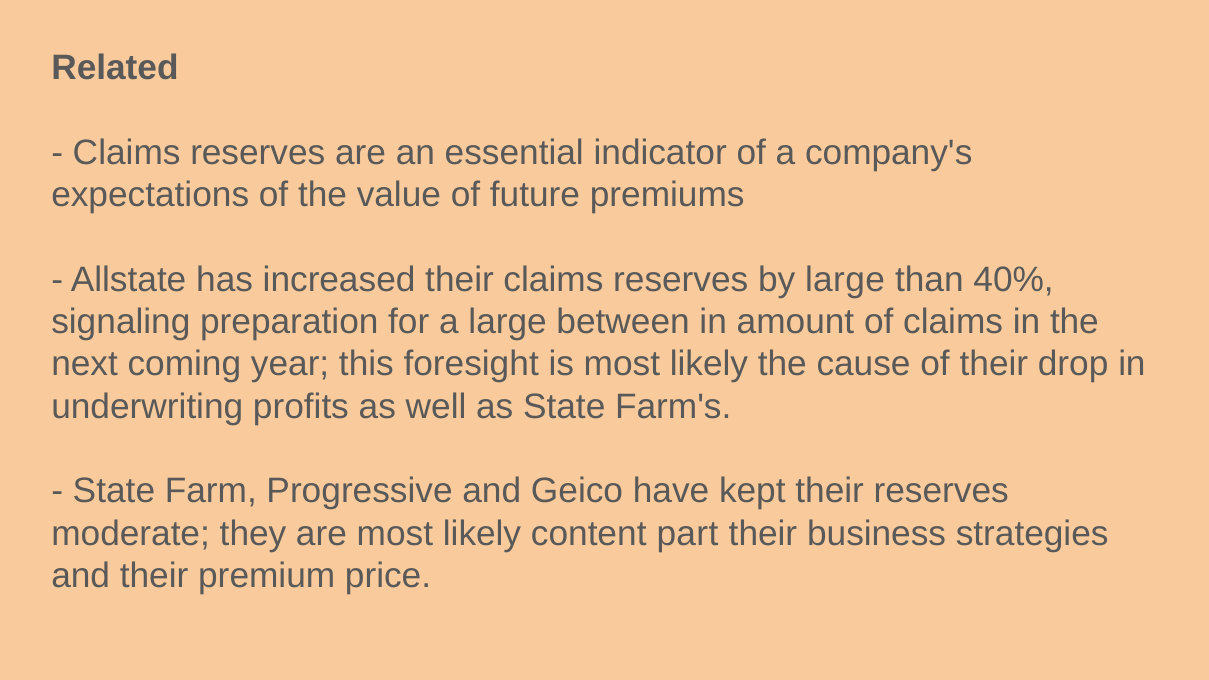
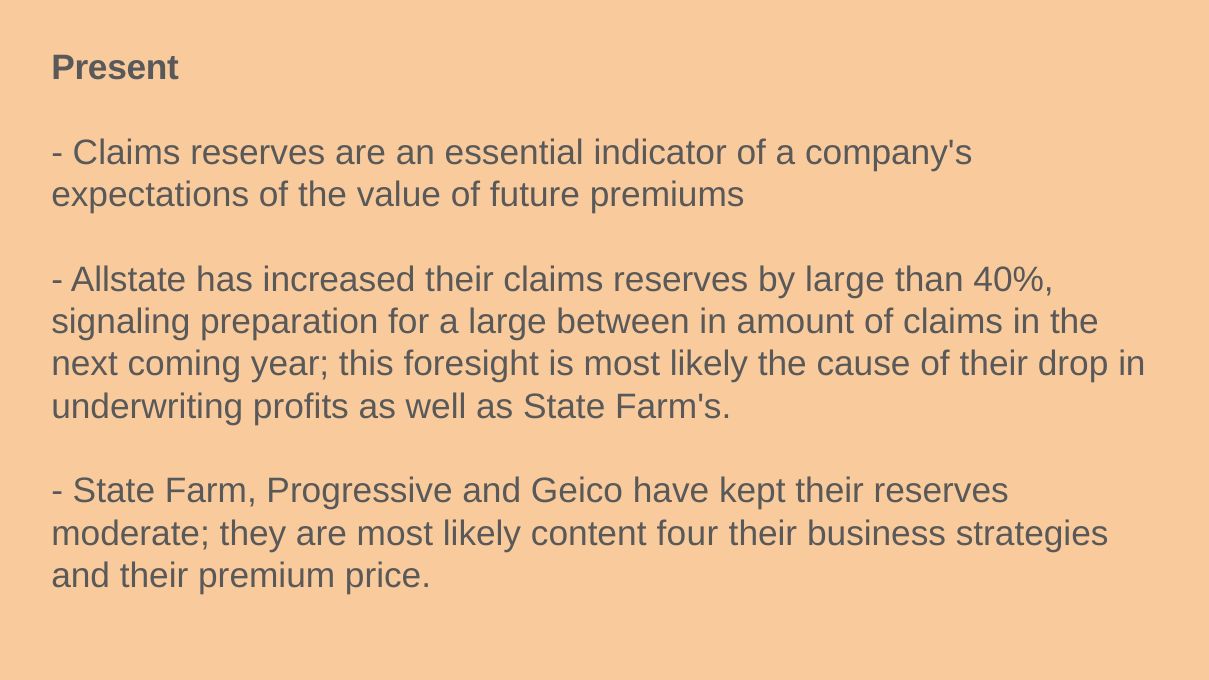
Related: Related -> Present
part: part -> four
